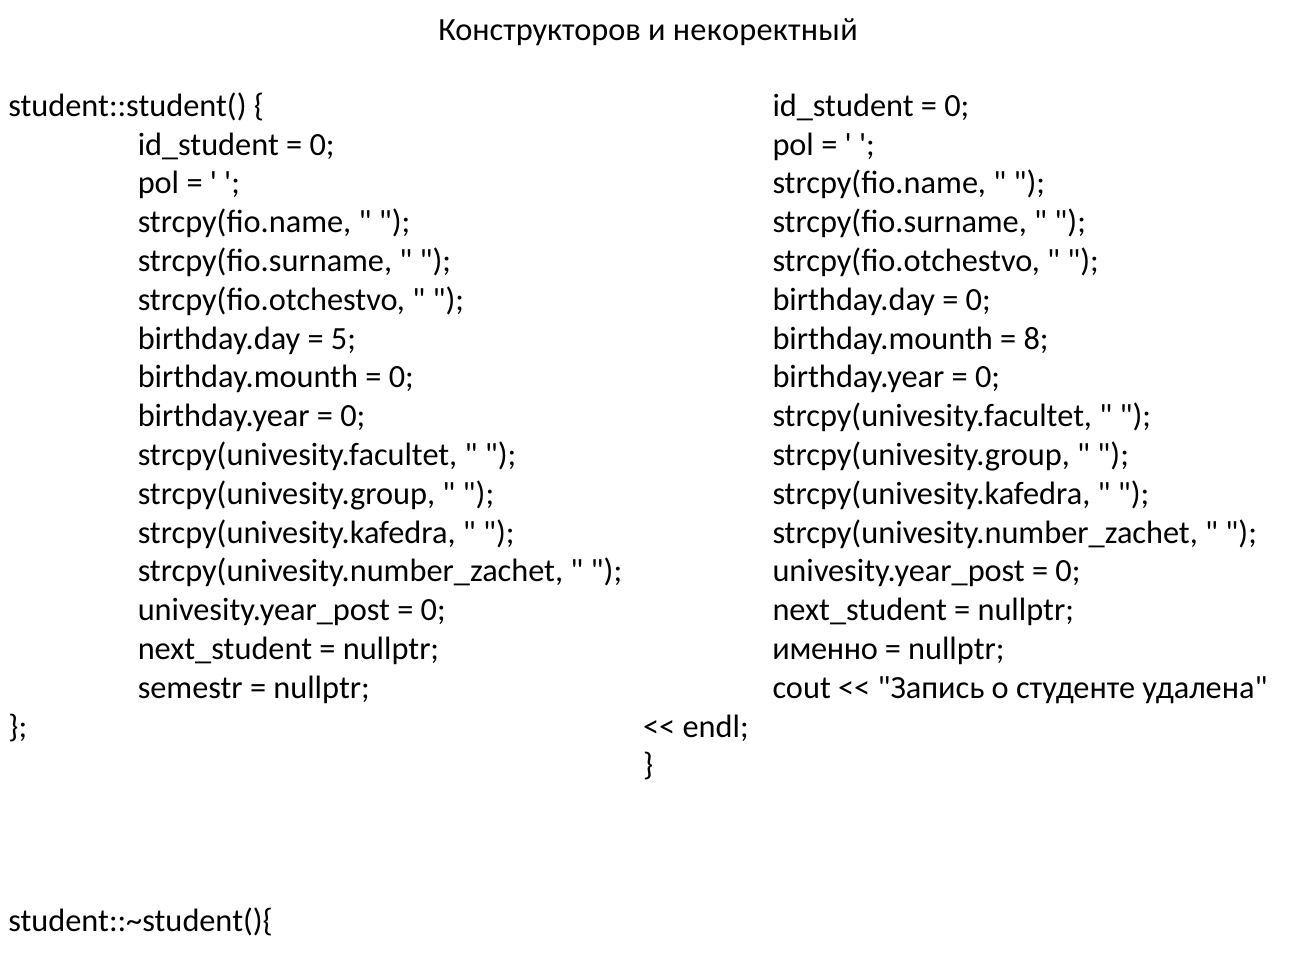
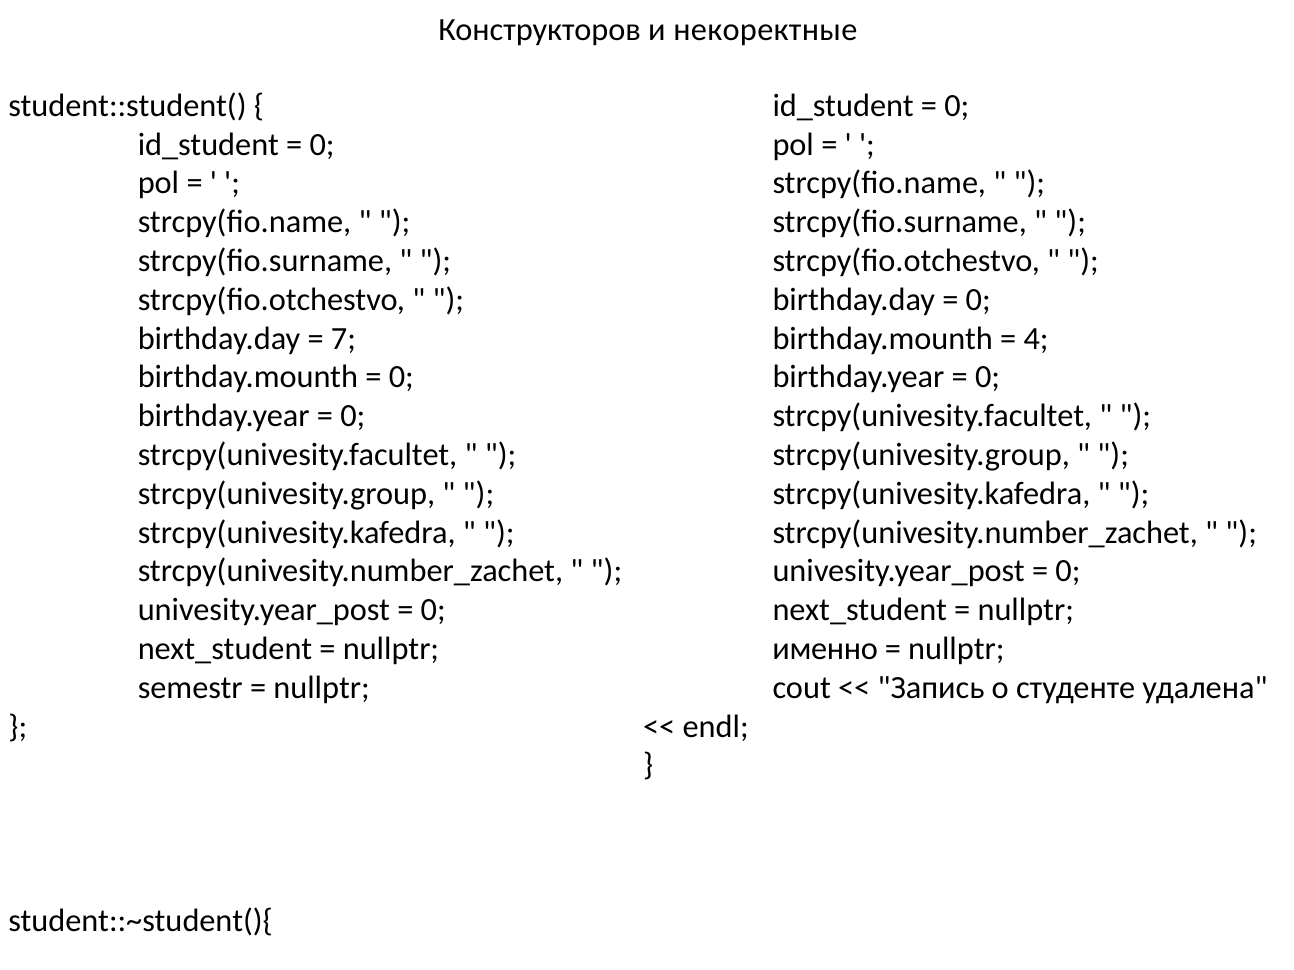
некоректный: некоректный -> некоректные
5: 5 -> 7
8: 8 -> 4
